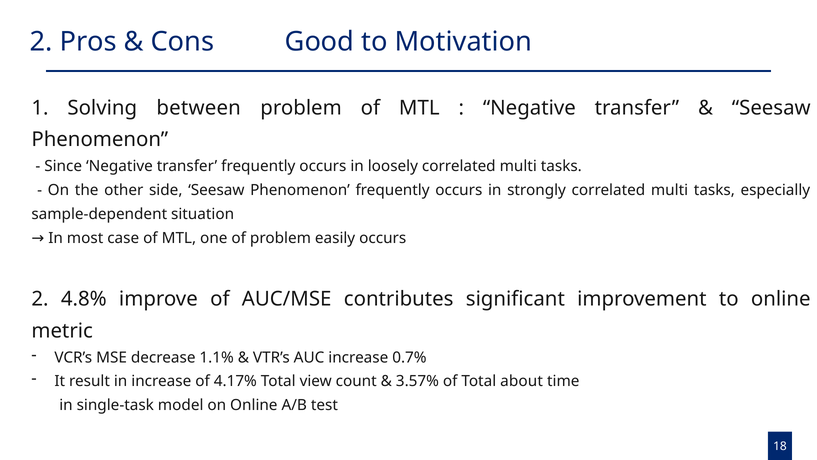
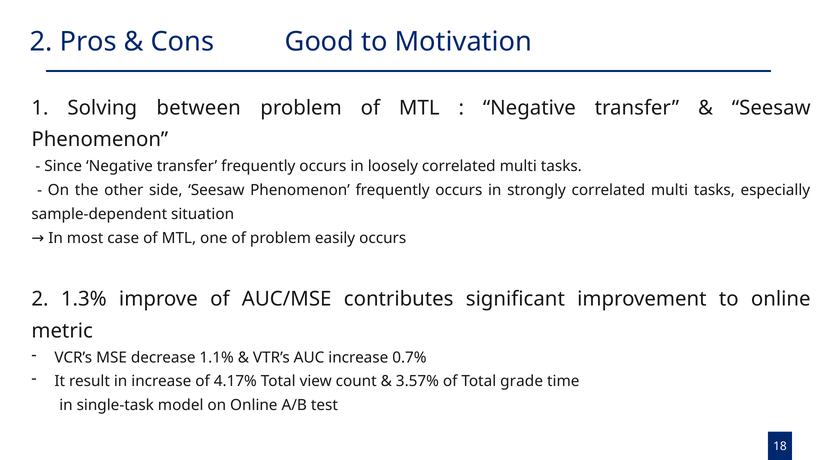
4.8%: 4.8% -> 1.3%
about: about -> grade
